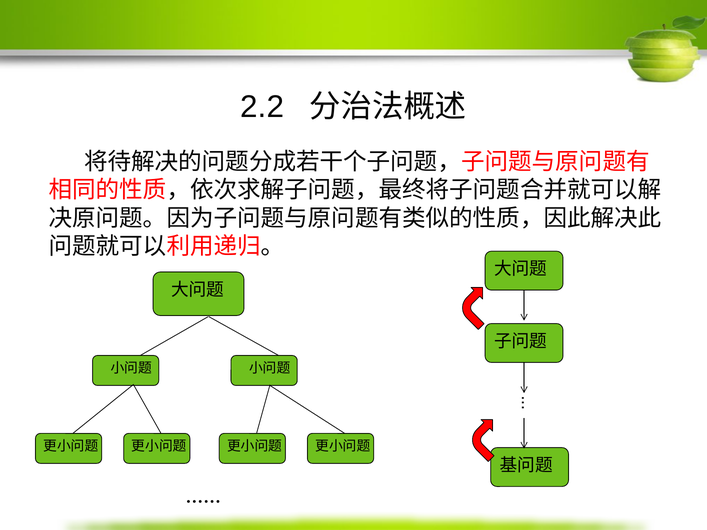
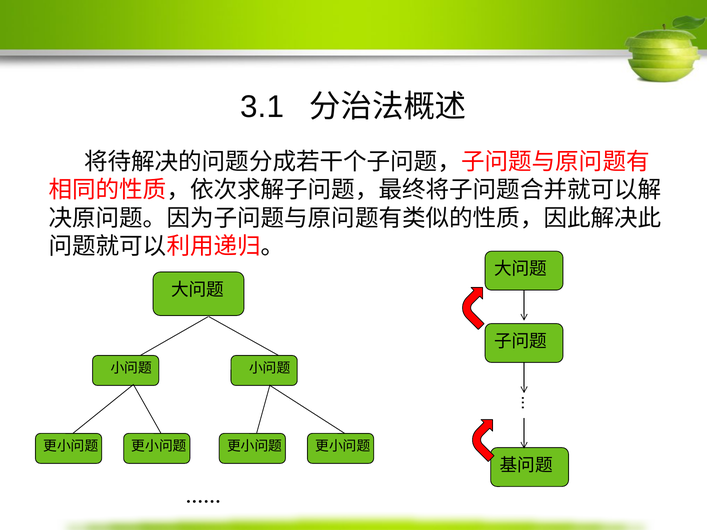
2.2: 2.2 -> 3.1
